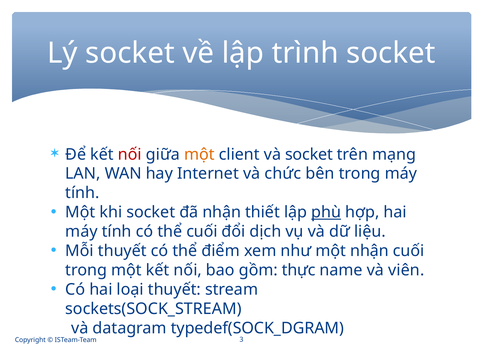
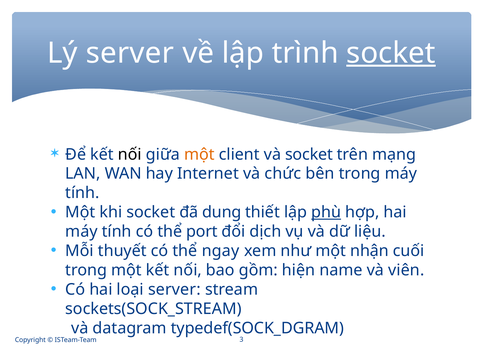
Lý socket: socket -> server
socket at (391, 53) underline: none -> present
nối at (130, 154) colour: red -> black
đã nhận: nhận -> dung
thể cuối: cuối -> port
điểm: điểm -> ngay
thực: thực -> hiện
loại thuyết: thuyết -> server
